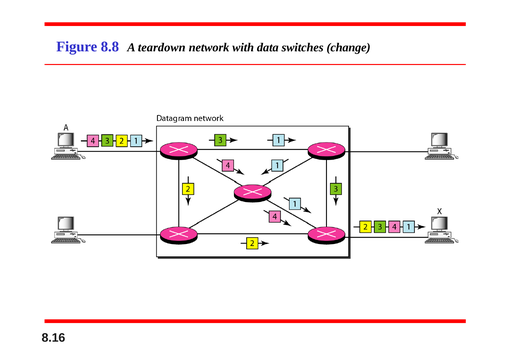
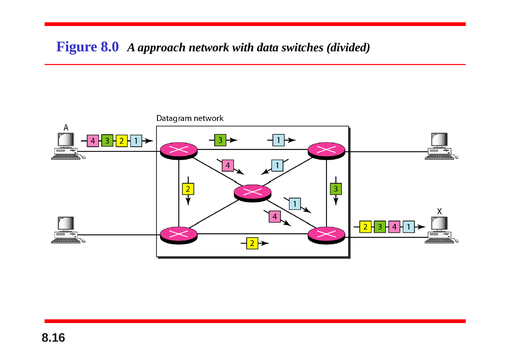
8.8: 8.8 -> 8.0
teardown: teardown -> approach
change: change -> divided
